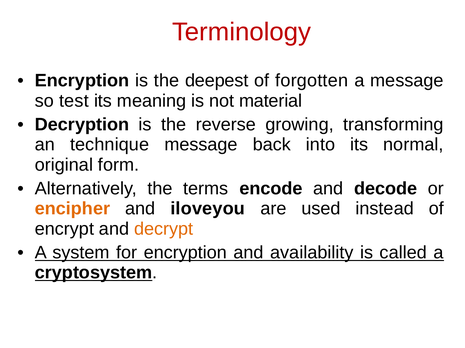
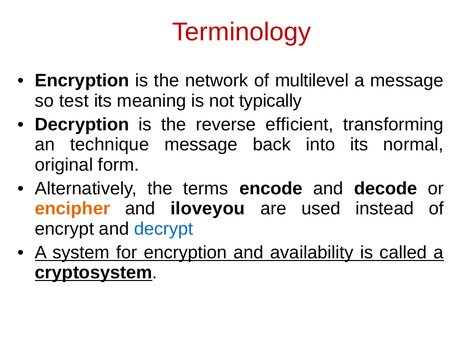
deepest: deepest -> network
forgotten: forgotten -> multilevel
material: material -> typically
growing: growing -> efficient
decrypt colour: orange -> blue
